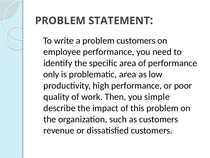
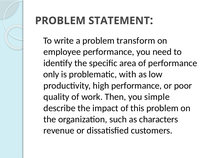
problem customers: customers -> transform
problematic area: area -> with
as customers: customers -> characters
